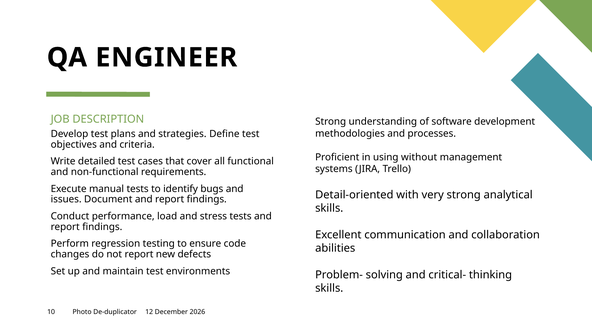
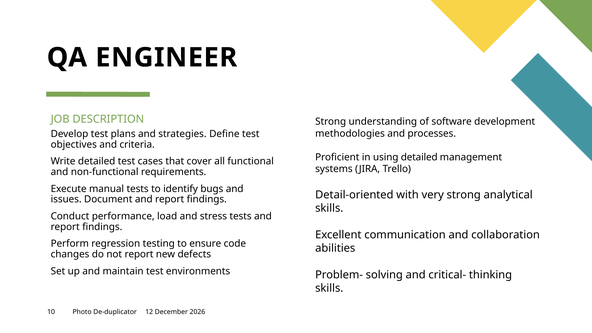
using without: without -> detailed
